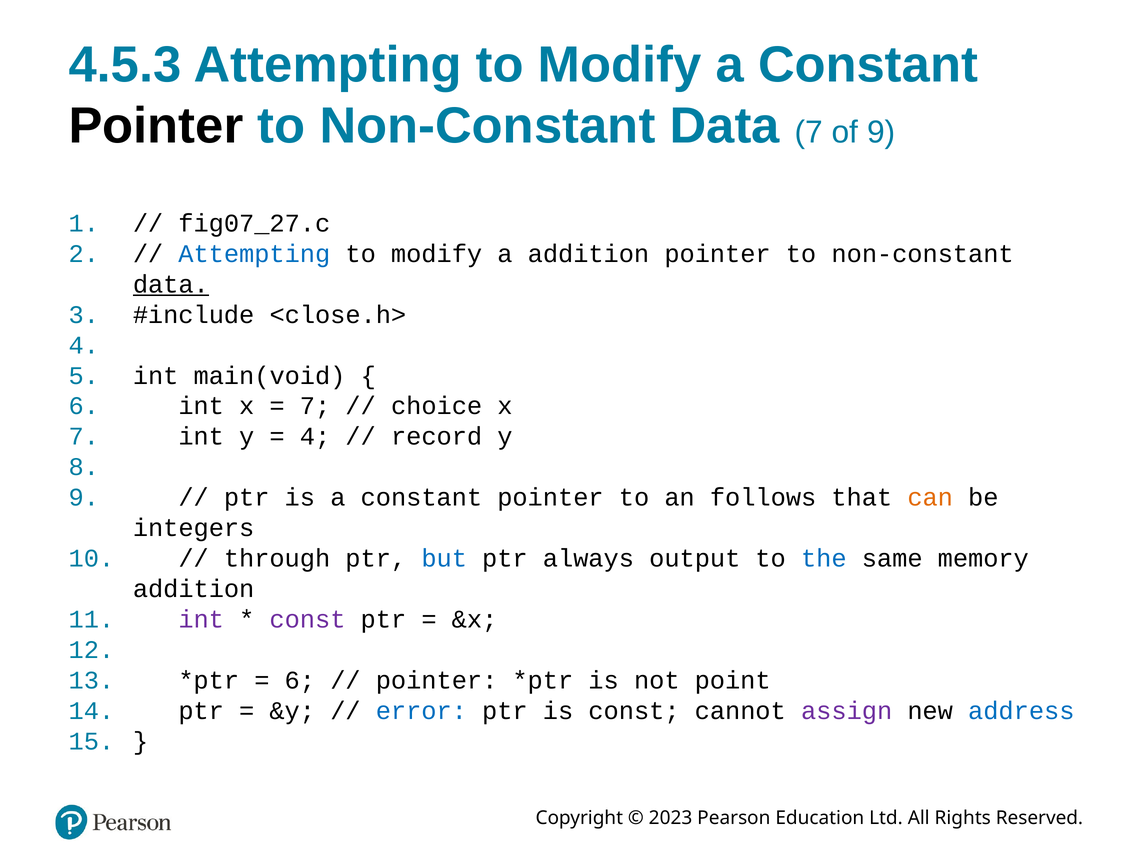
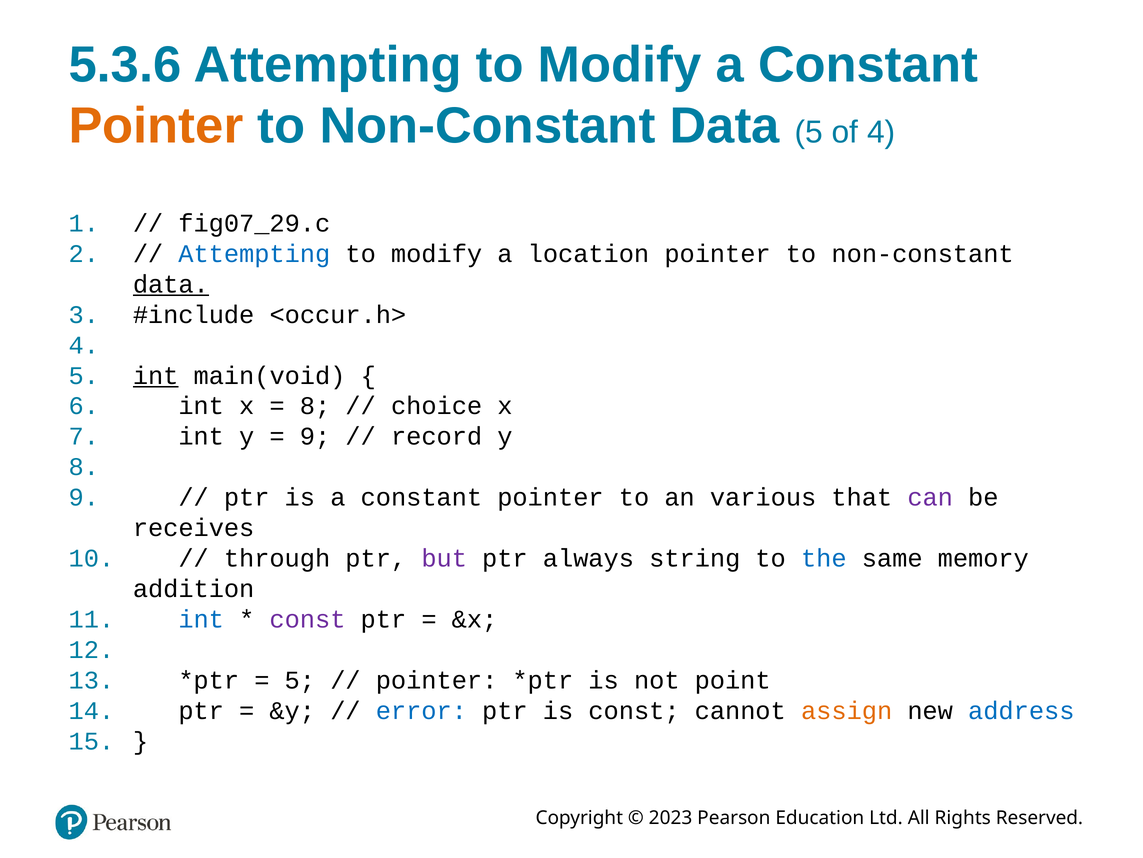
4.5.3: 4.5.3 -> 5.3.6
Pointer at (156, 126) colour: black -> orange
Data 7: 7 -> 5
of 9: 9 -> 4
fig07_27.c: fig07_27.c -> fig07_29.c
a addition: addition -> location
<close.h>: <close.h> -> <occur.h>
int at (156, 375) underline: none -> present
7 at (315, 406): 7 -> 8
4 at (315, 436): 4 -> 9
follows: follows -> various
can colour: orange -> purple
integers: integers -> receives
but colour: blue -> purple
output: output -> string
int at (201, 619) colour: purple -> blue
6 at (300, 680): 6 -> 5
assign colour: purple -> orange
